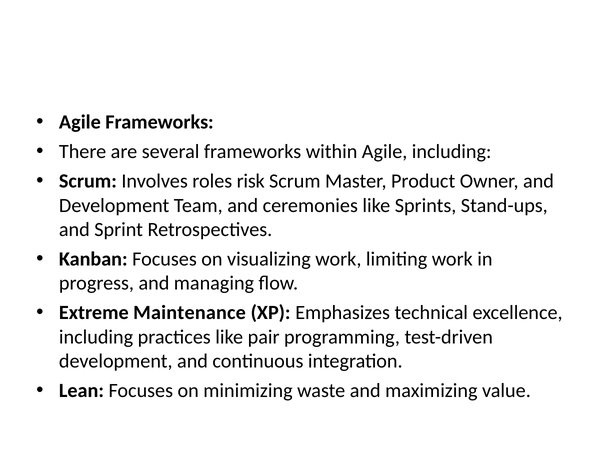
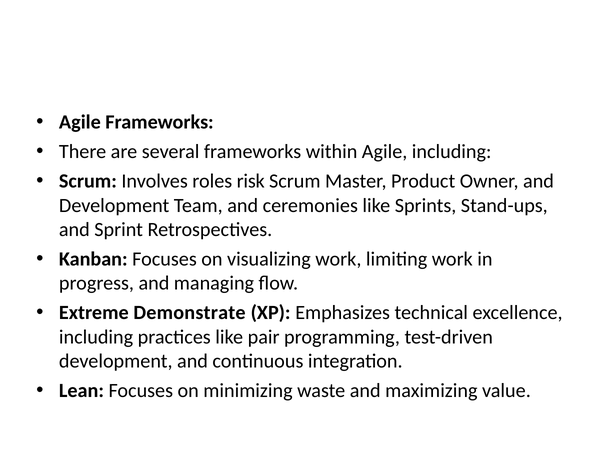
Maintenance: Maintenance -> Demonstrate
